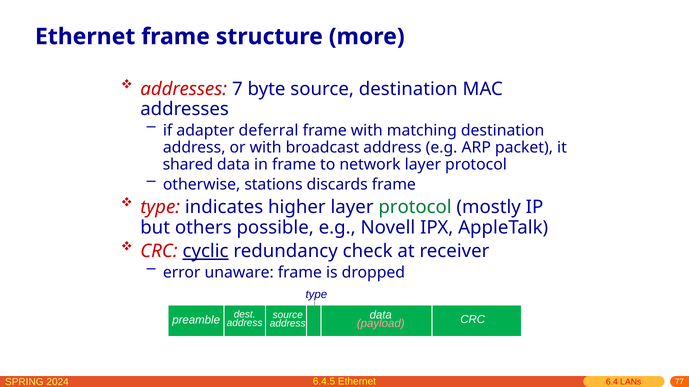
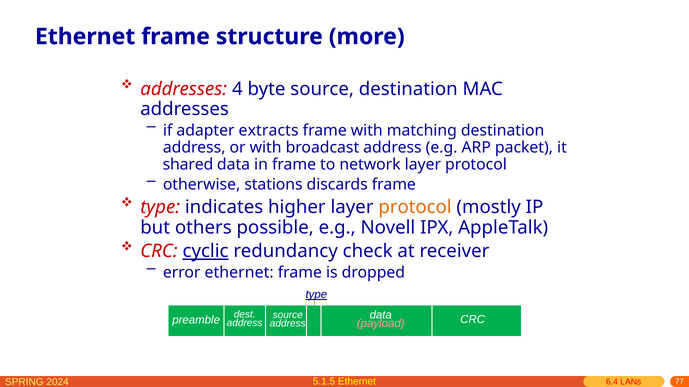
7: 7 -> 4
deferral: deferral -> extracts
protocol at (415, 208) colour: green -> orange
error unaware: unaware -> ethernet
type at (316, 295) underline: none -> present
6.4.5: 6.4.5 -> 5.1.5
